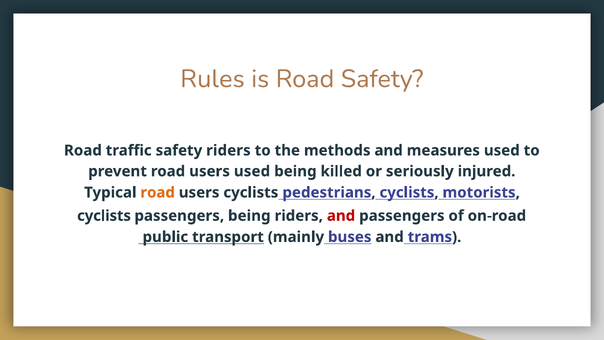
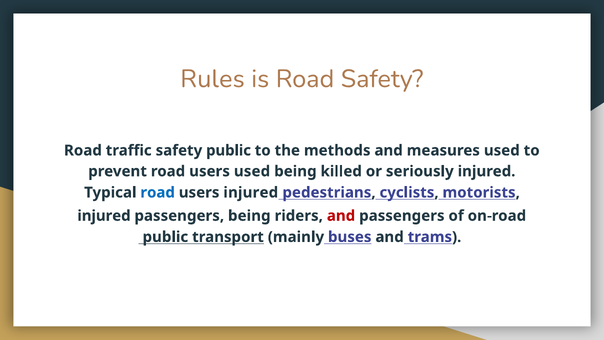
safety riders: riders -> public
road at (158, 192) colour: orange -> blue
users cyclists: cyclists -> injured
cyclists at (104, 216): cyclists -> injured
